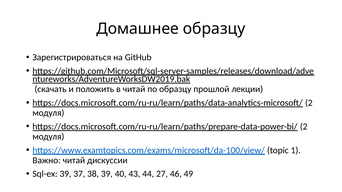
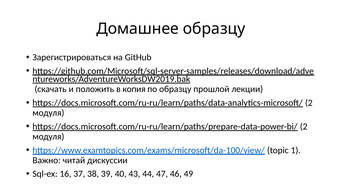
в читай: читай -> копия
Sql-ex 39: 39 -> 16
27: 27 -> 47
